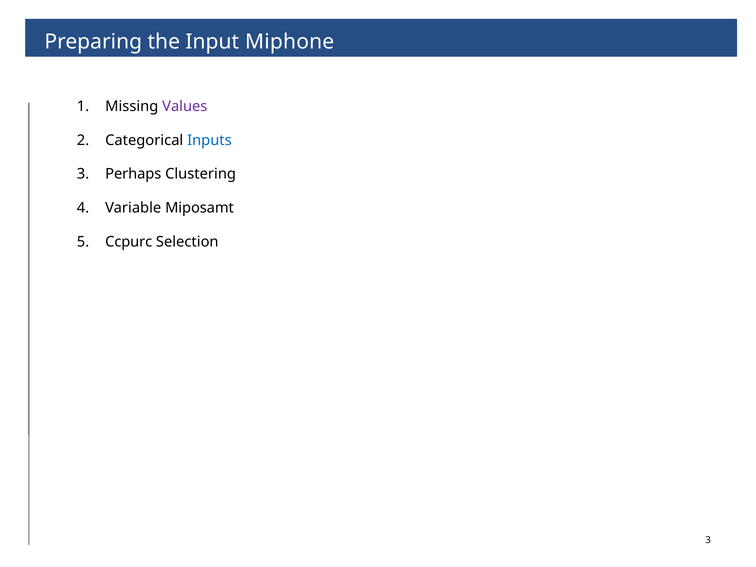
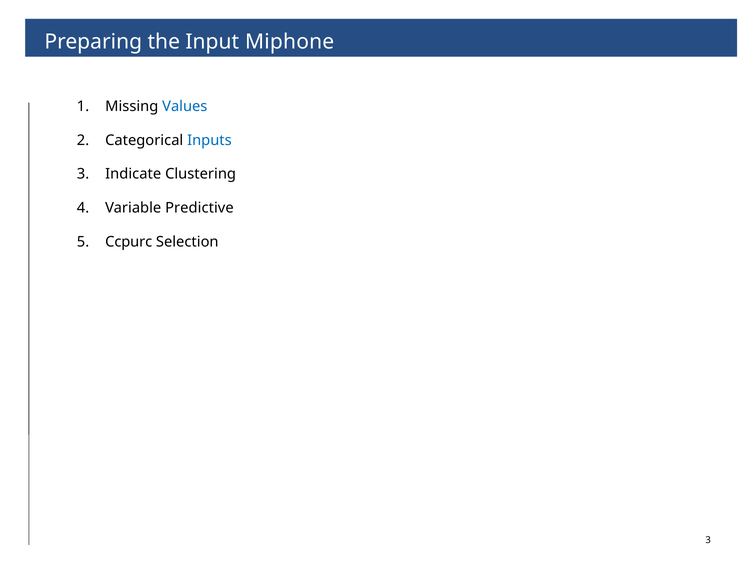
Values colour: purple -> blue
Perhaps: Perhaps -> Indicate
Miposamt: Miposamt -> Predictive
